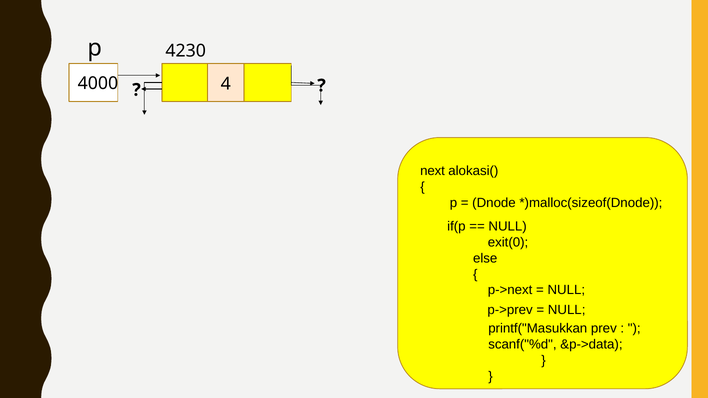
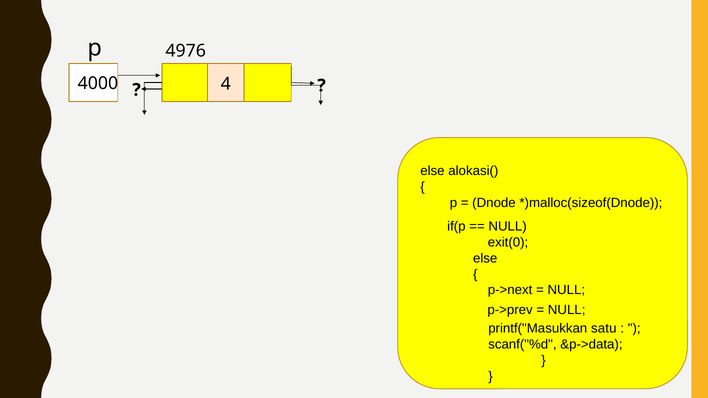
4230: 4230 -> 4976
next at (433, 171): next -> else
prev: prev -> satu
